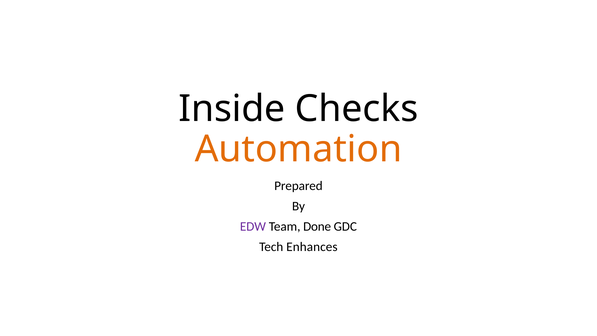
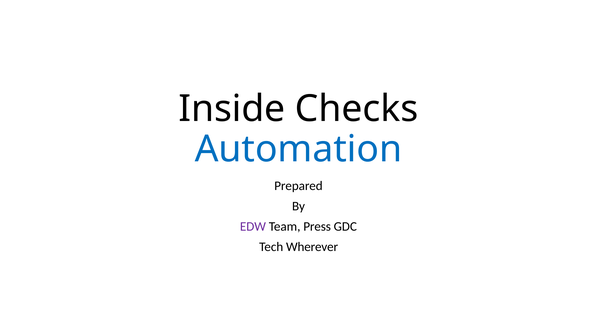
Automation colour: orange -> blue
Done: Done -> Press
Enhances: Enhances -> Wherever
